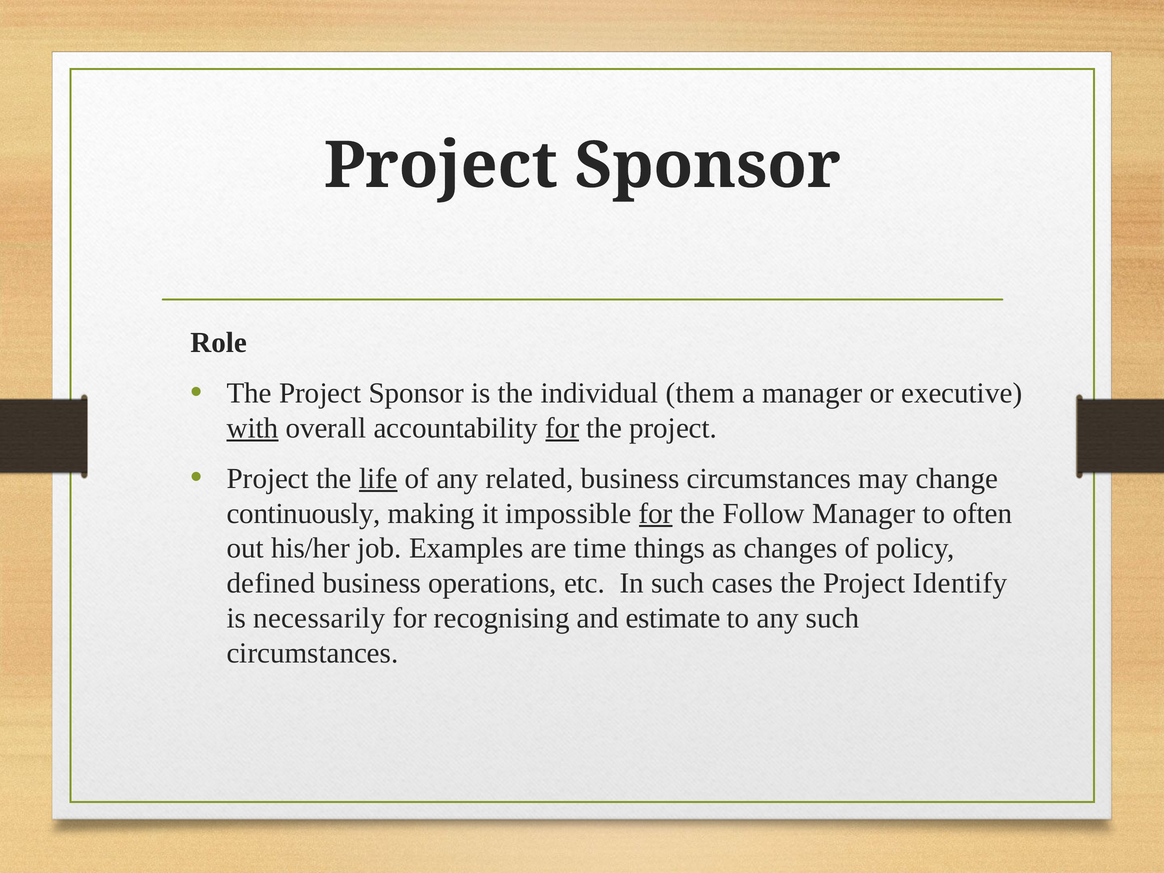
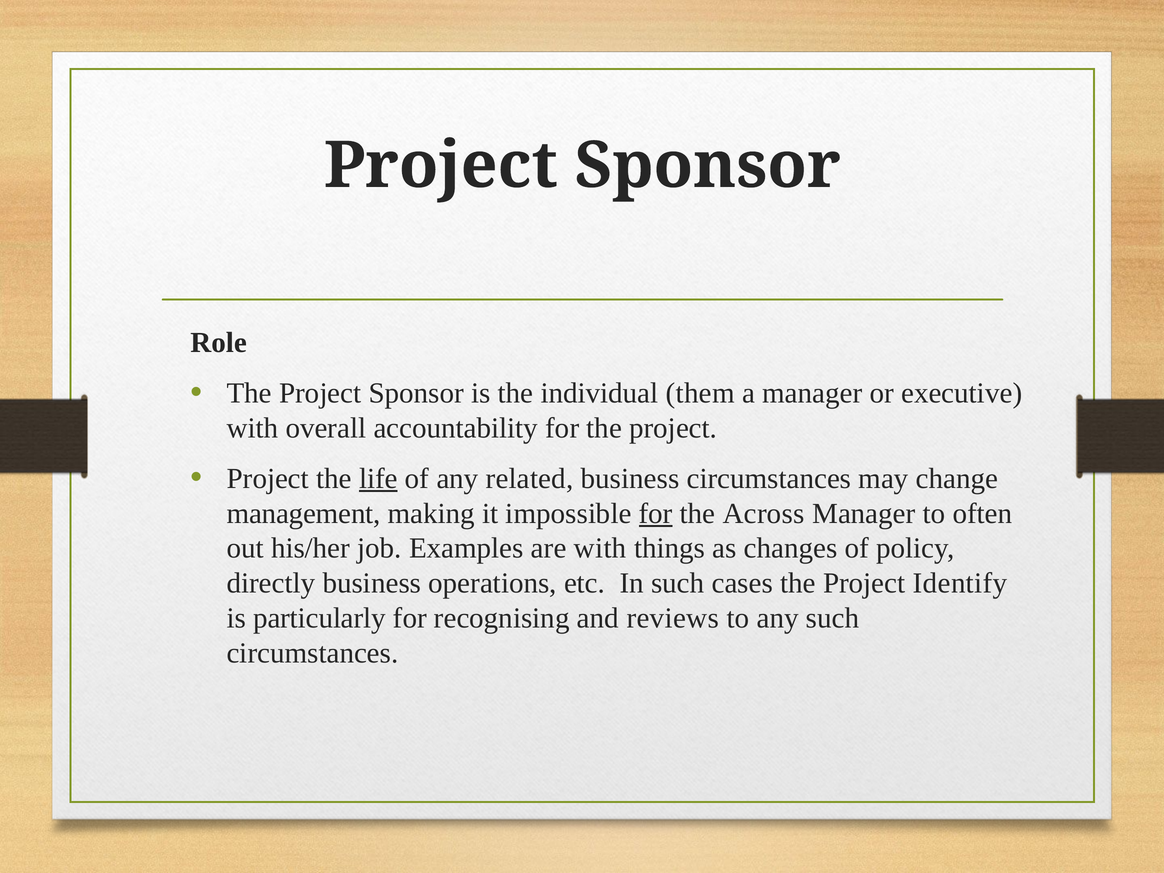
with at (253, 428) underline: present -> none
for at (562, 428) underline: present -> none
continuously: continuously -> management
Follow: Follow -> Across
are time: time -> with
defined: defined -> directly
necessarily: necessarily -> particularly
estimate: estimate -> reviews
